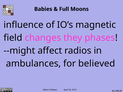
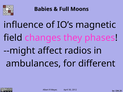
believed: believed -> different
